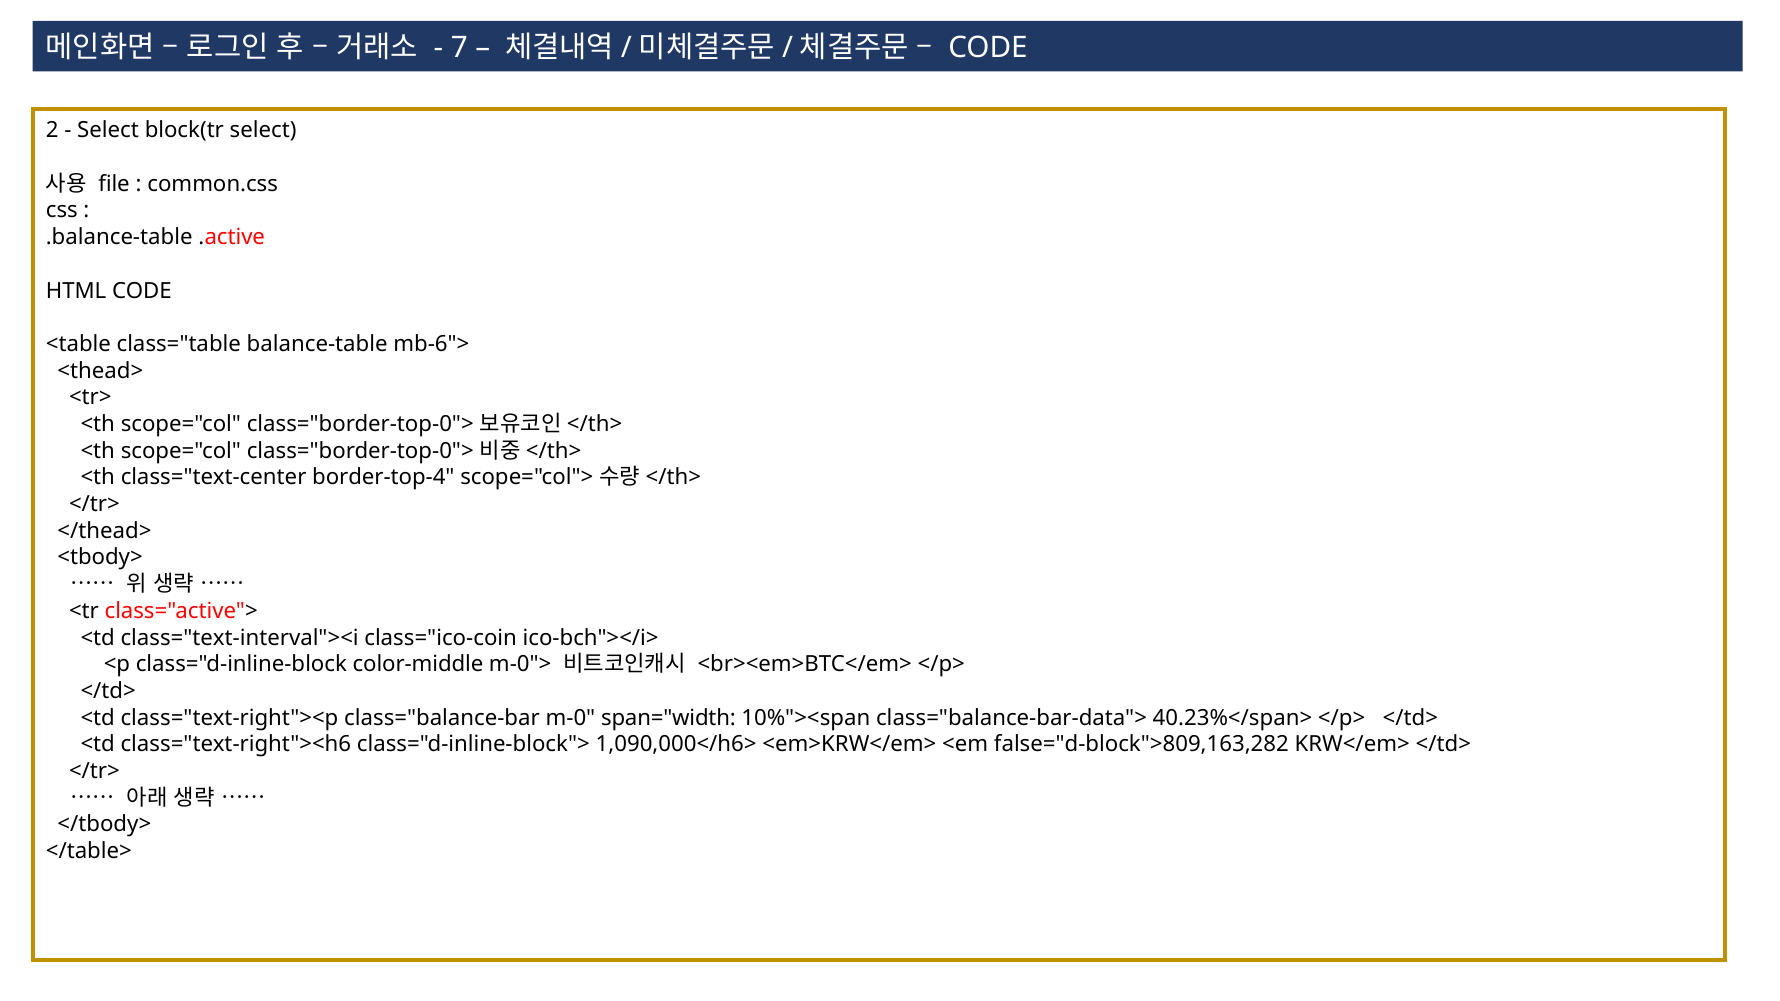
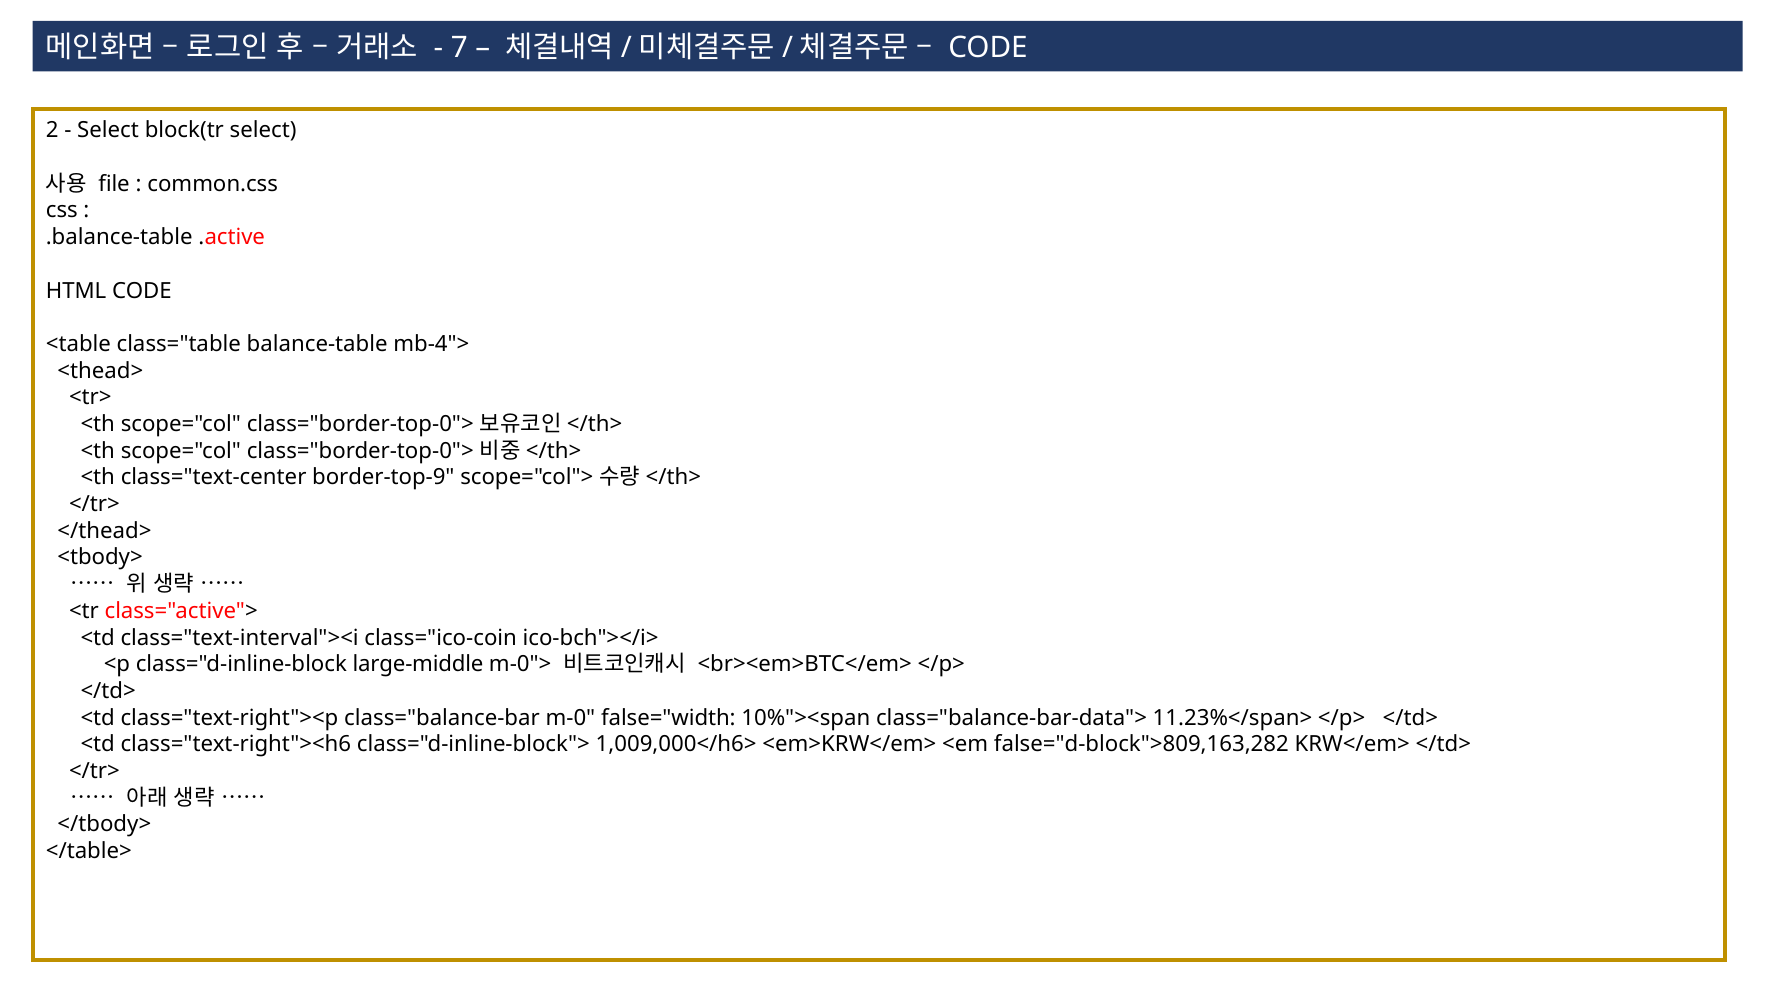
mb-6">: mb-6"> -> mb-4">
border-top-4: border-top-4 -> border-top-9
color-middle: color-middle -> large-middle
span="width: span="width -> false="width
40.23%</span>: 40.23%</span> -> 11.23%</span>
1,090,000</h6>: 1,090,000</h6> -> 1,009,000</h6>
